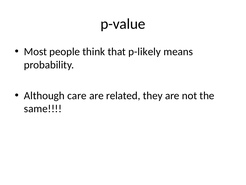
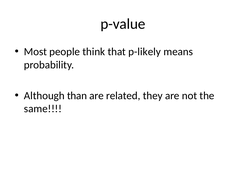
care: care -> than
